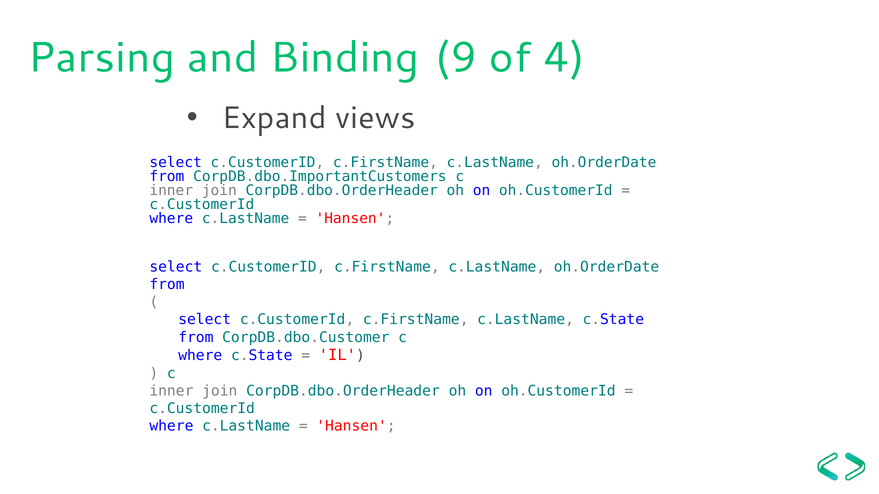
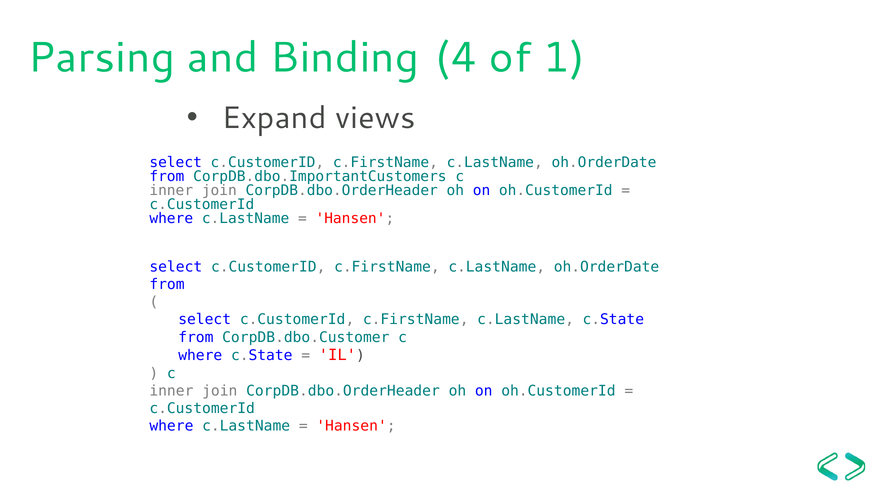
9: 9 -> 4
4: 4 -> 1
